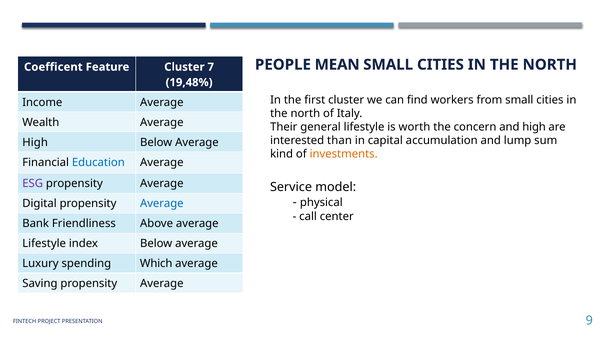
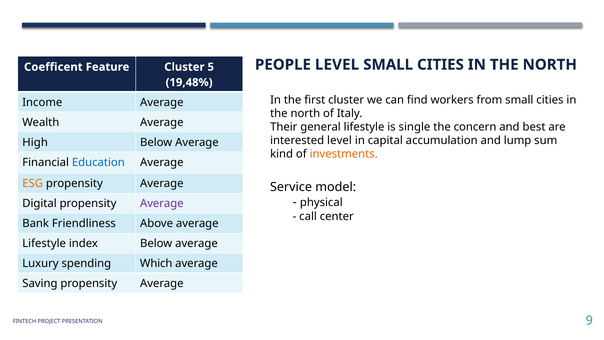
PEOPLE MEAN: MEAN -> LEVEL
7: 7 -> 5
worth: worth -> single
and high: high -> best
interested than: than -> level
ESG colour: purple -> orange
Average at (162, 204) colour: blue -> purple
